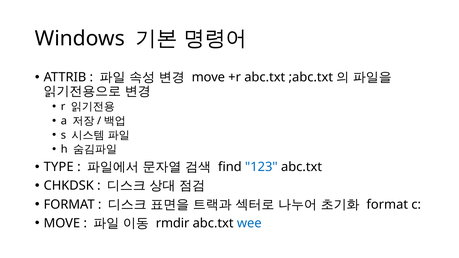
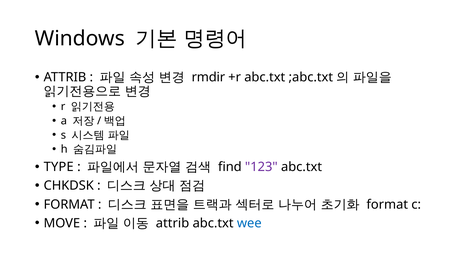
move at (208, 77): move -> rmdir
123 colour: blue -> purple
rmdir at (173, 223): rmdir -> attrib
